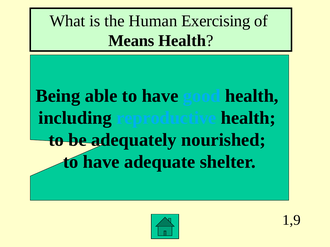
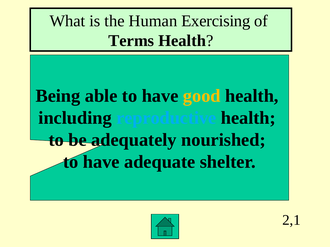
Means: Means -> Terms
good colour: light blue -> yellow
1,9: 1,9 -> 2,1
